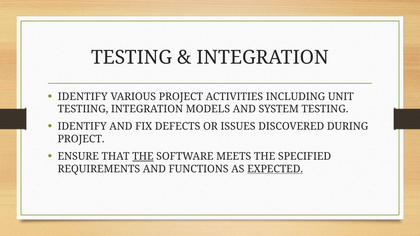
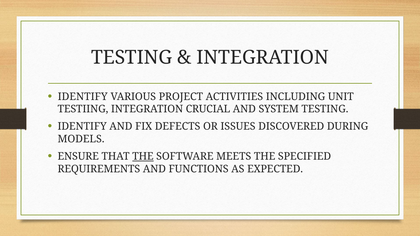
MODELS: MODELS -> CRUCIAL
PROJECT at (81, 139): PROJECT -> MODELS
EXPECTED underline: present -> none
